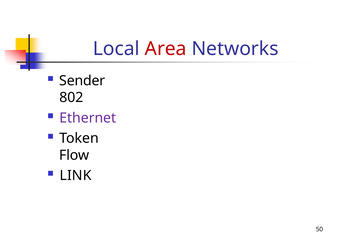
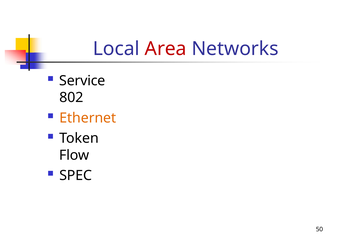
Sender: Sender -> Service
Ethernet colour: purple -> orange
LINK: LINK -> SPEC
